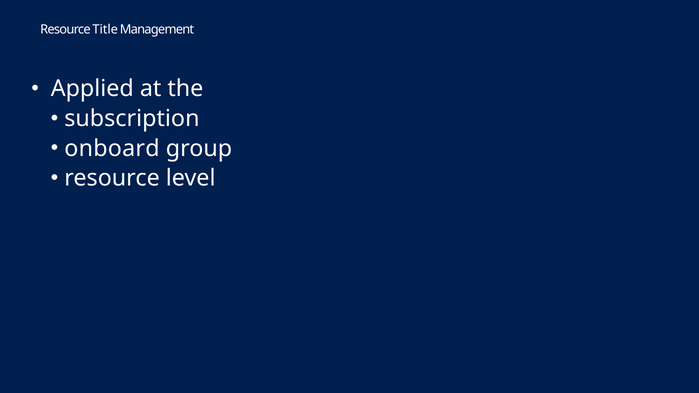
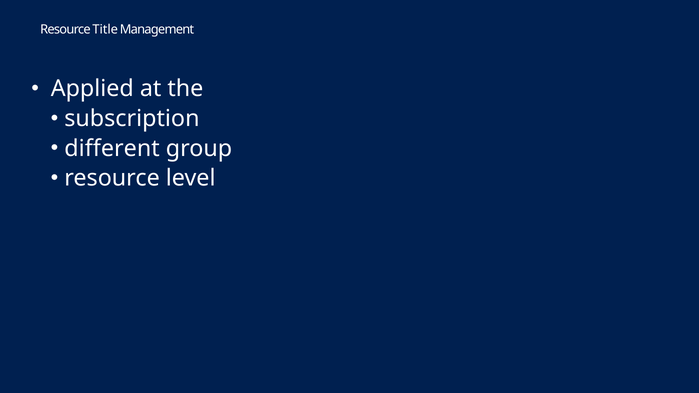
onboard: onboard -> different
